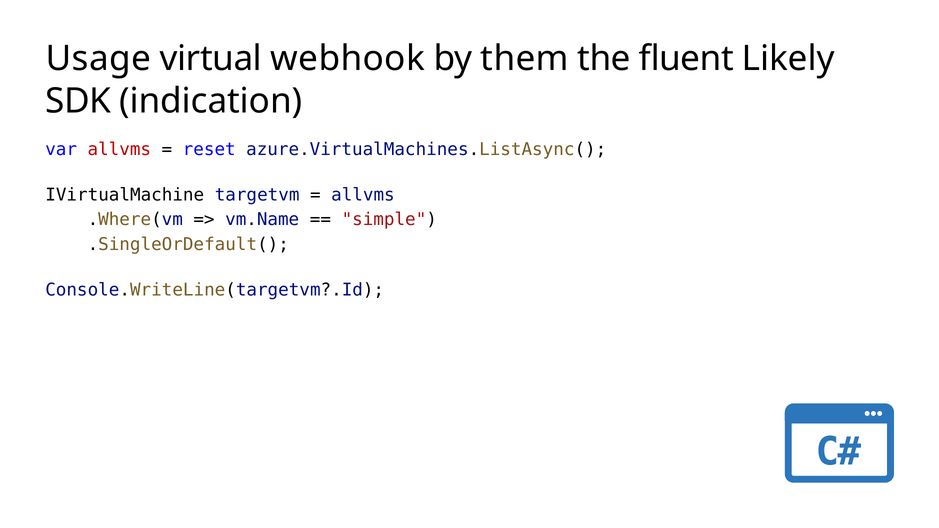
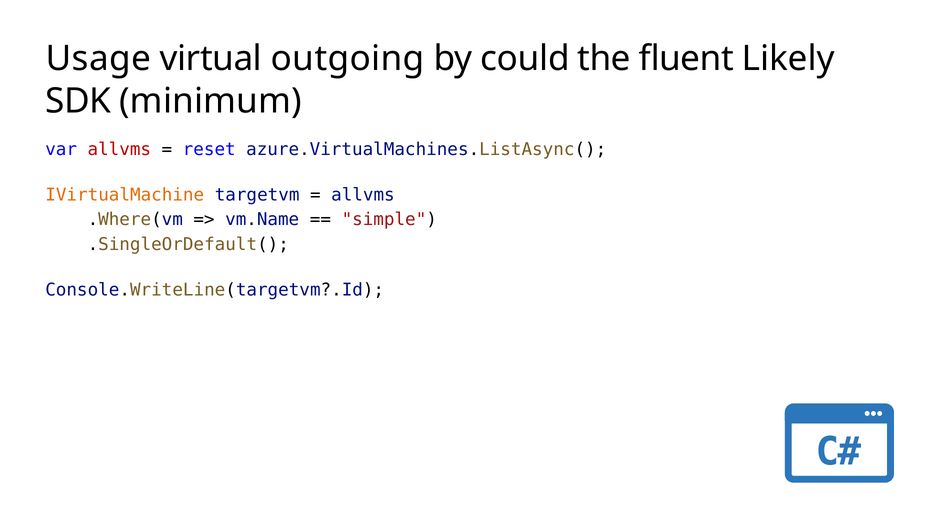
webhook: webhook -> outgoing
them: them -> could
indication: indication -> minimum
IVirtualMachine colour: black -> orange
